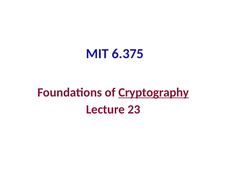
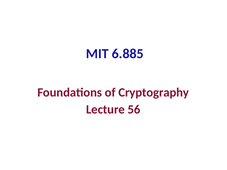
6.375: 6.375 -> 6.885
Cryptography underline: present -> none
23: 23 -> 56
